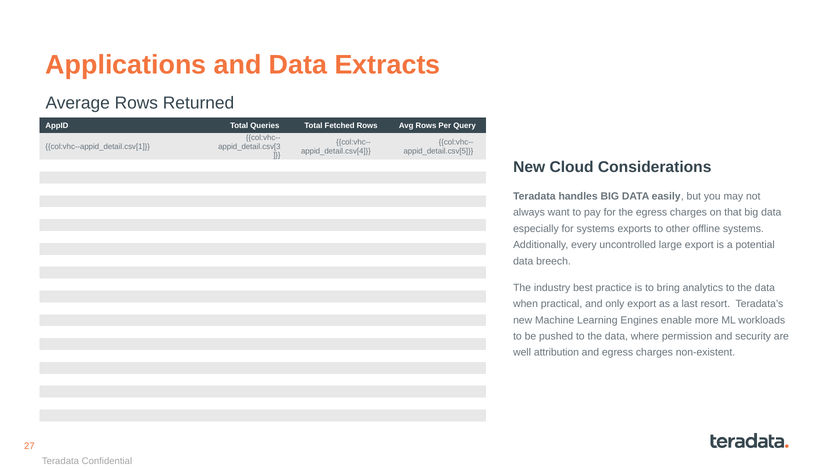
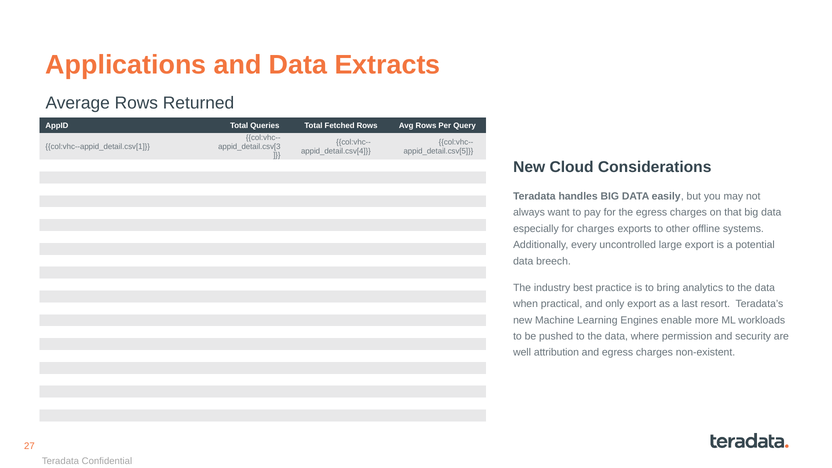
for systems: systems -> charges
